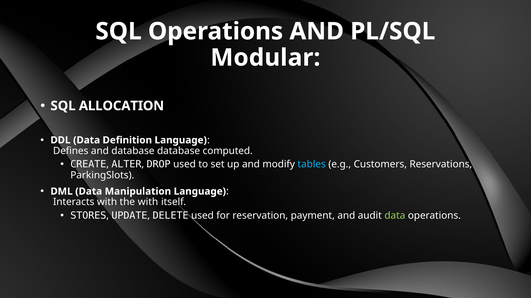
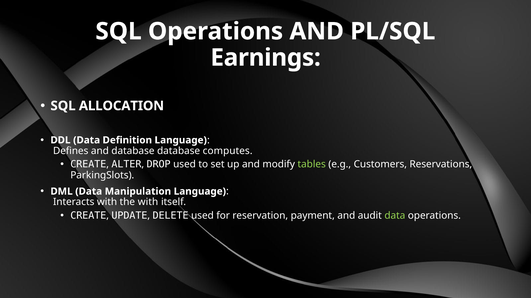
Modular: Modular -> Earnings
computed: computed -> computes
tables colour: light blue -> light green
STORES at (88, 216): STORES -> CREATE
